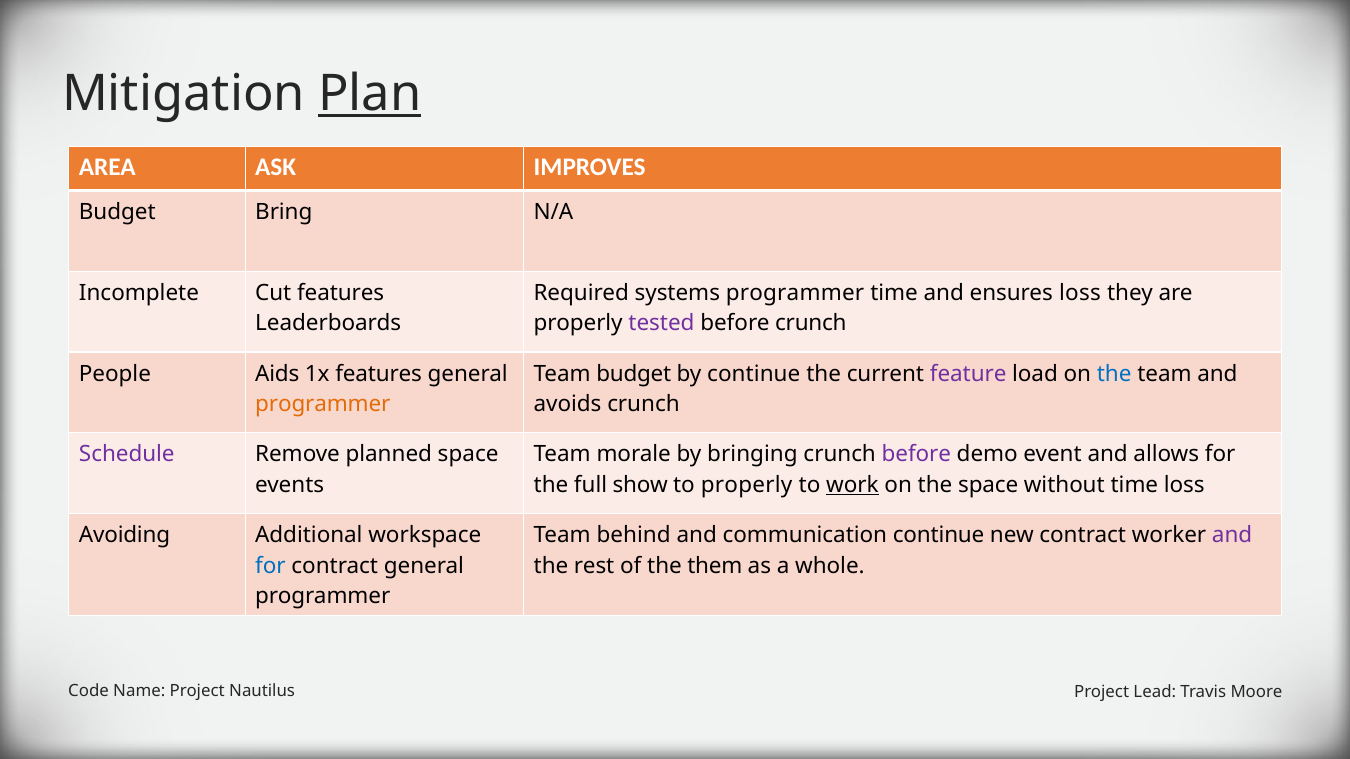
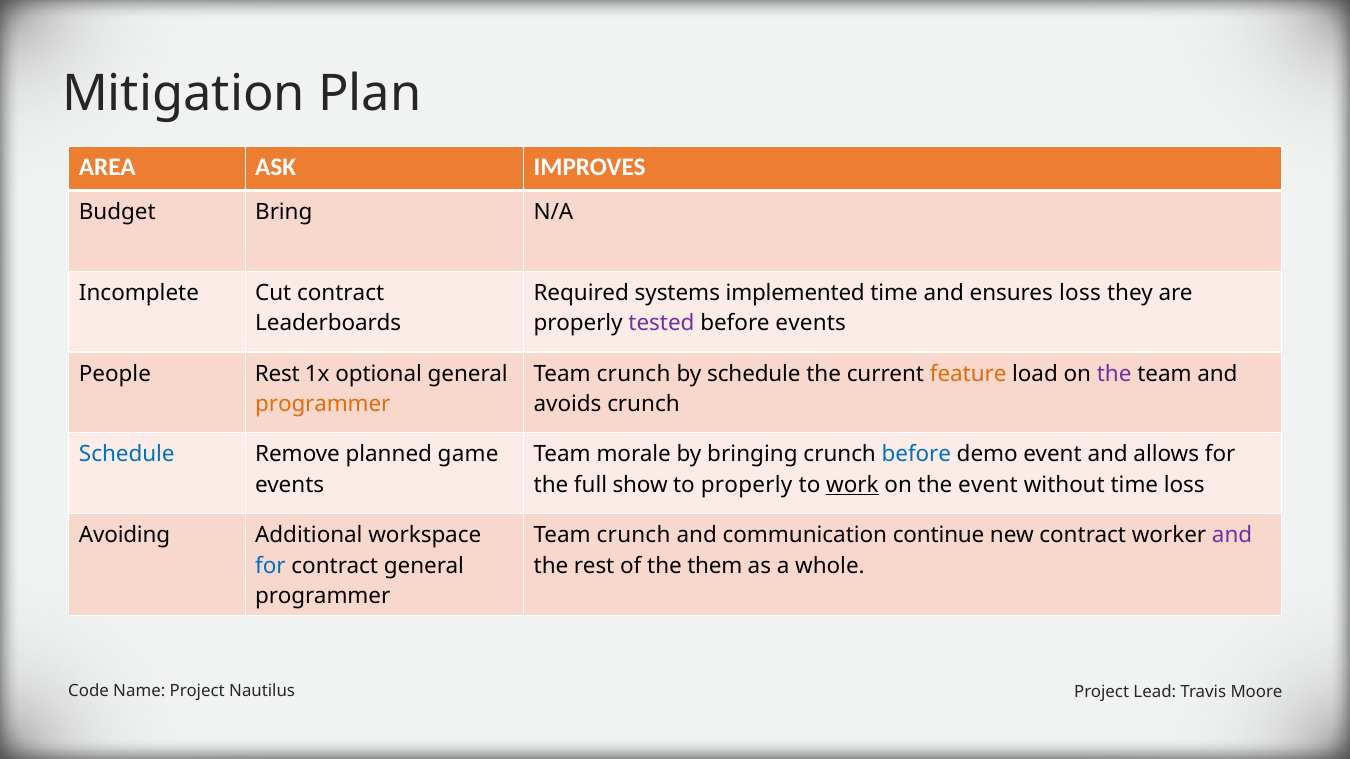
Plan underline: present -> none
Cut features: features -> contract
systems programmer: programmer -> implemented
before crunch: crunch -> events
People Aids: Aids -> Rest
1x features: features -> optional
budget at (634, 374): budget -> crunch
by continue: continue -> schedule
feature colour: purple -> orange
the at (1114, 374) colour: blue -> purple
Schedule at (127, 455) colour: purple -> blue
planned space: space -> game
before at (916, 455) colour: purple -> blue
the space: space -> event
behind at (634, 535): behind -> crunch
